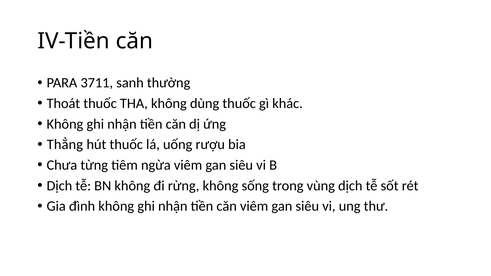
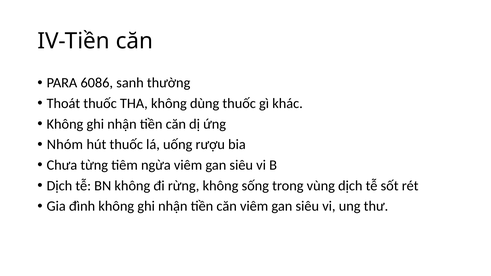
3711: 3711 -> 6086
Thẳng: Thẳng -> Nhóm
